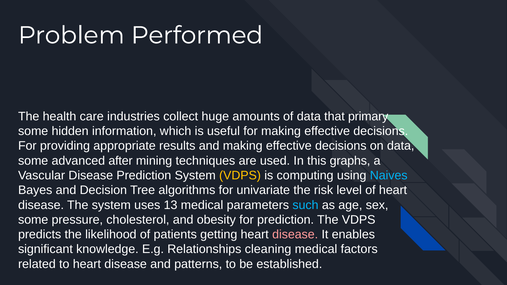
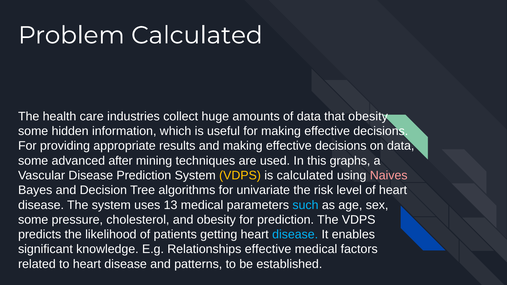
Problem Performed: Performed -> Calculated
that primary: primary -> obesity
is computing: computing -> calculated
Naives colour: light blue -> pink
disease at (295, 235) colour: pink -> light blue
Relationships cleaning: cleaning -> effective
